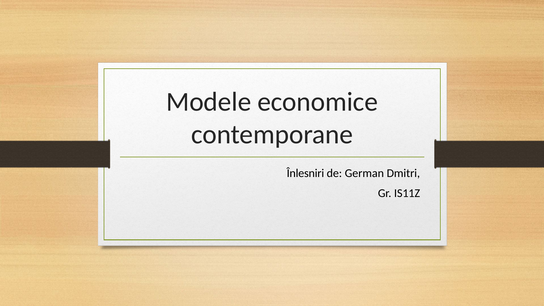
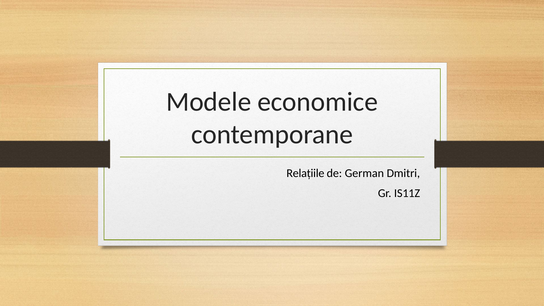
Înlesniri: Înlesniri -> Relațiile
